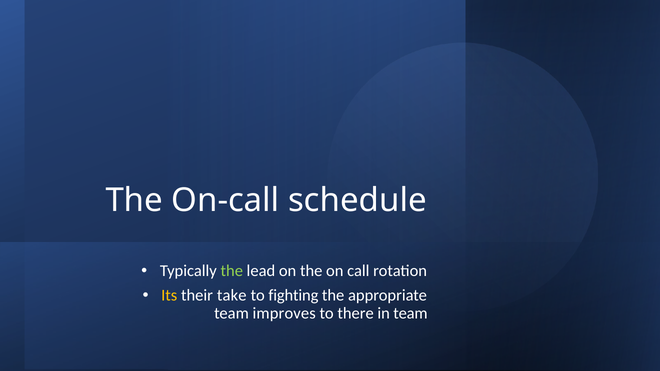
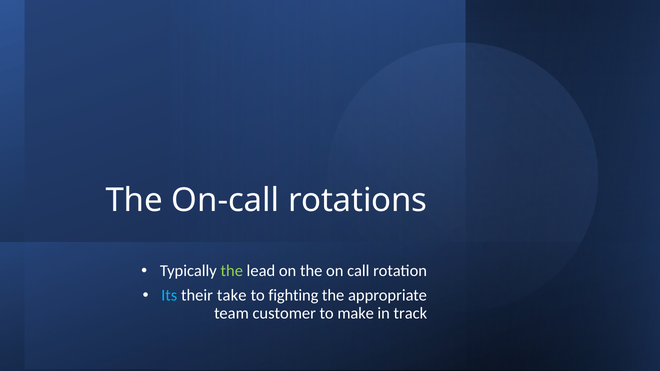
schedule: schedule -> rotations
Its colour: yellow -> light blue
improves: improves -> customer
there: there -> make
in team: team -> track
